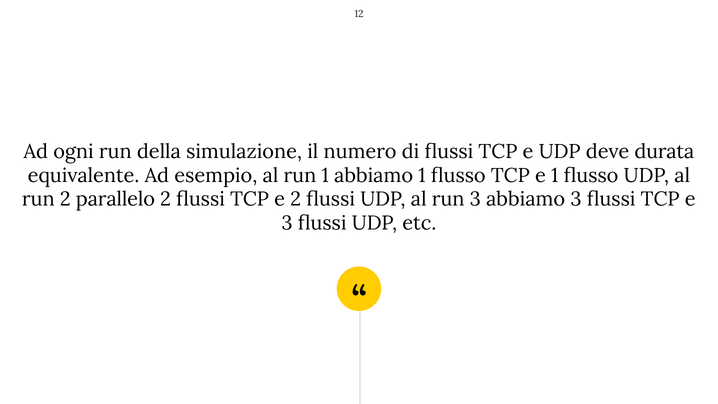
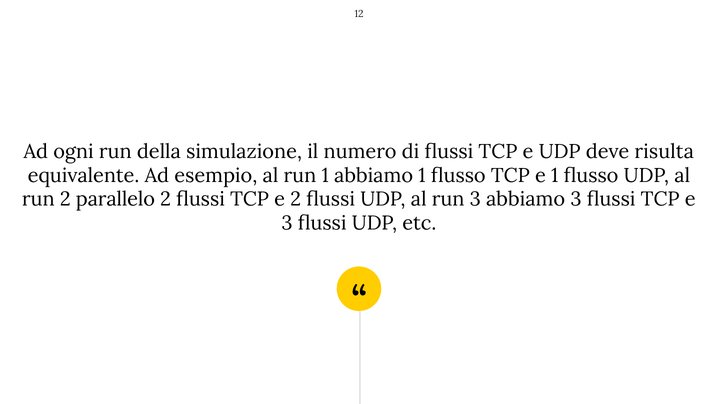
durata: durata -> risulta
